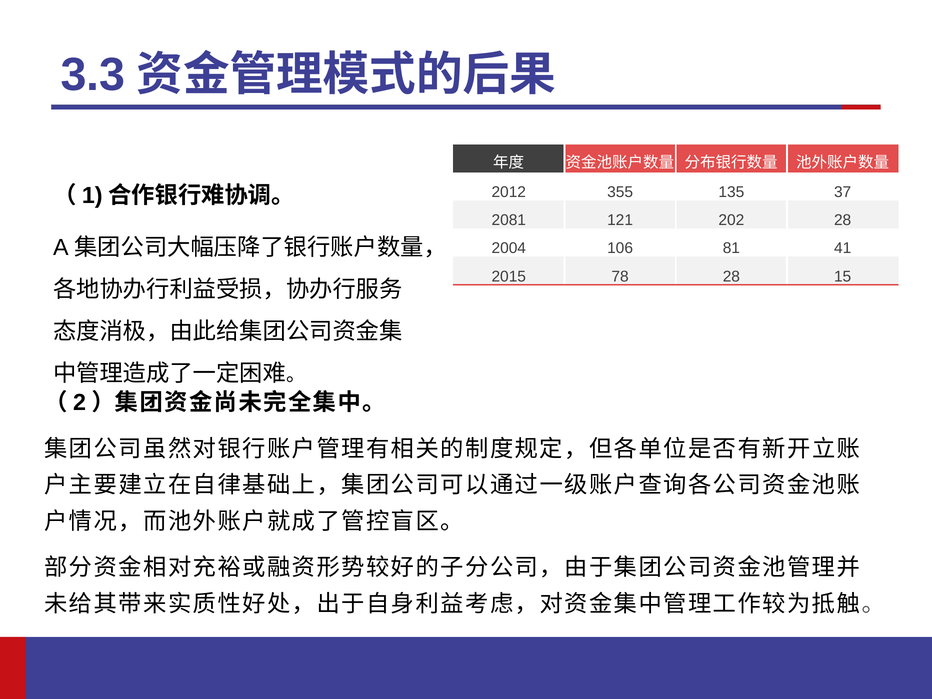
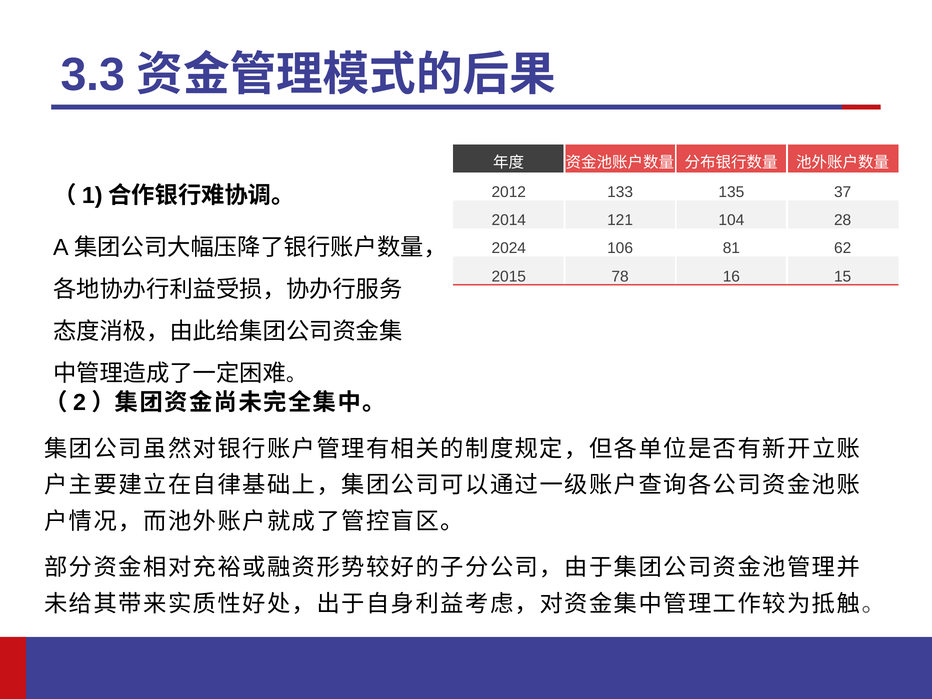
355: 355 -> 133
2081: 2081 -> 2014
202: 202 -> 104
2004: 2004 -> 2024
41: 41 -> 62
78 28: 28 -> 16
